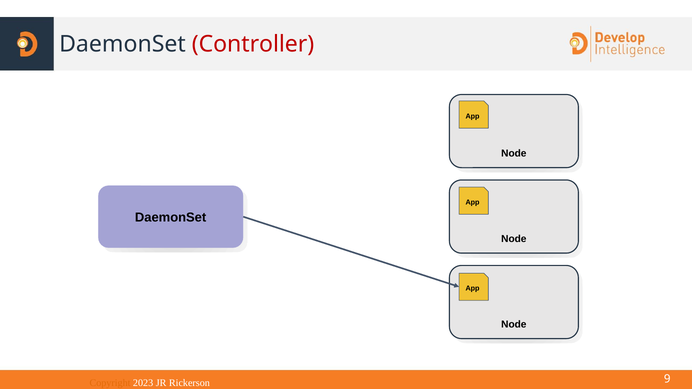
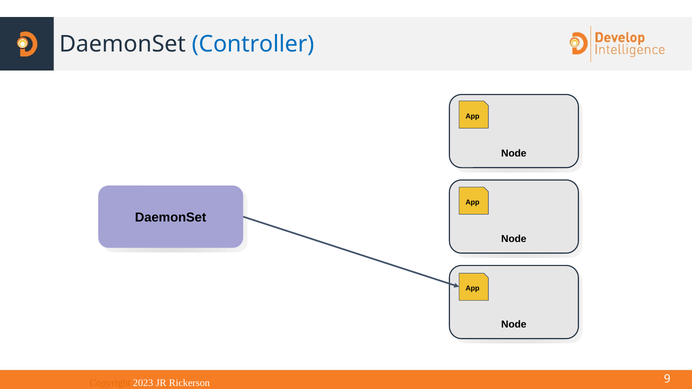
Controller colour: red -> blue
